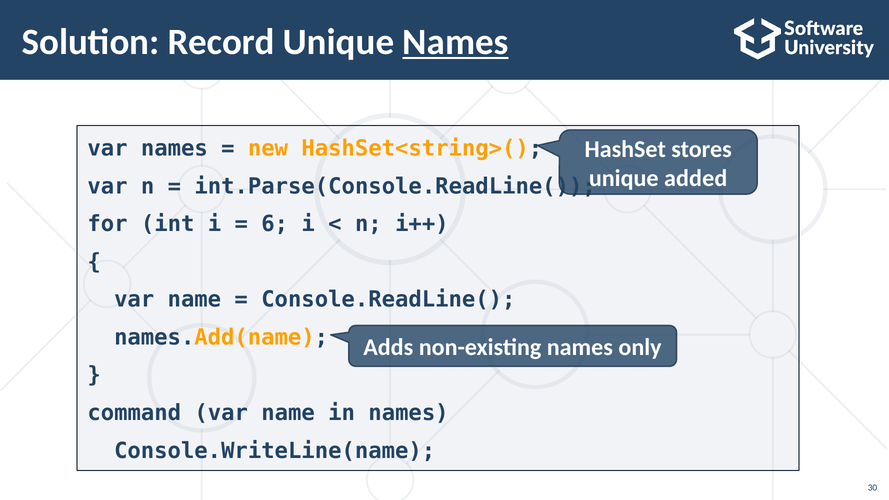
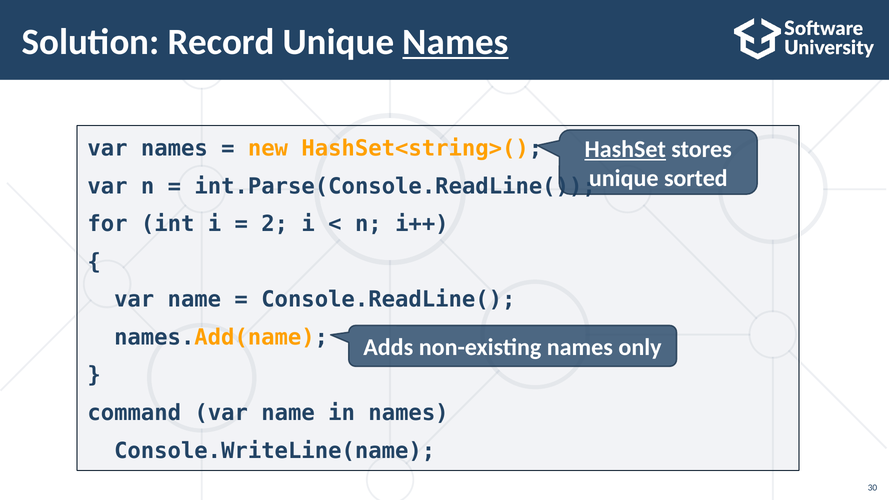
HashSet underline: none -> present
added: added -> sorted
6: 6 -> 2
